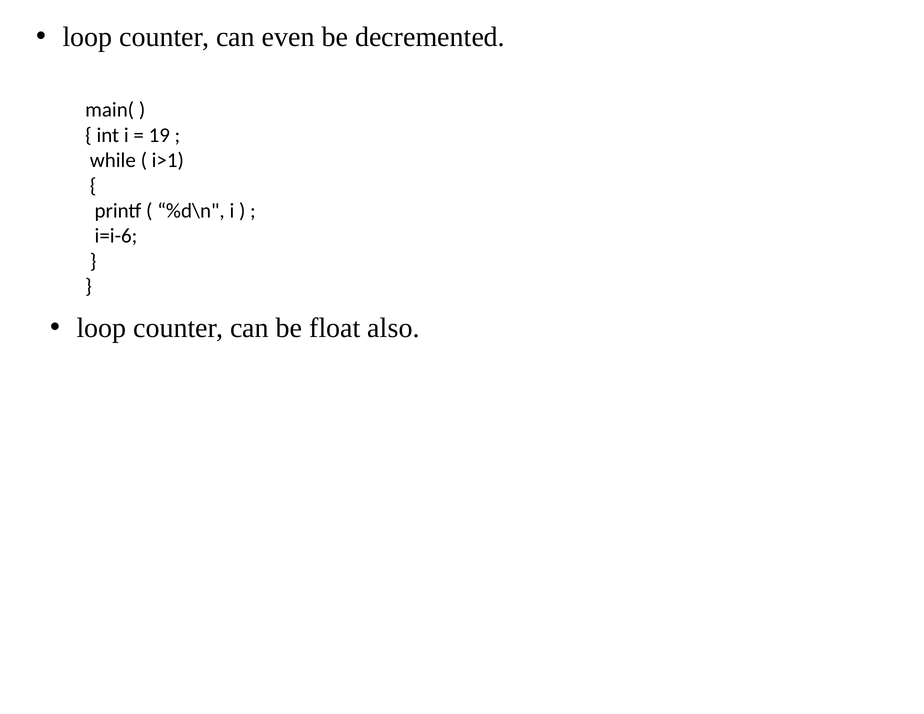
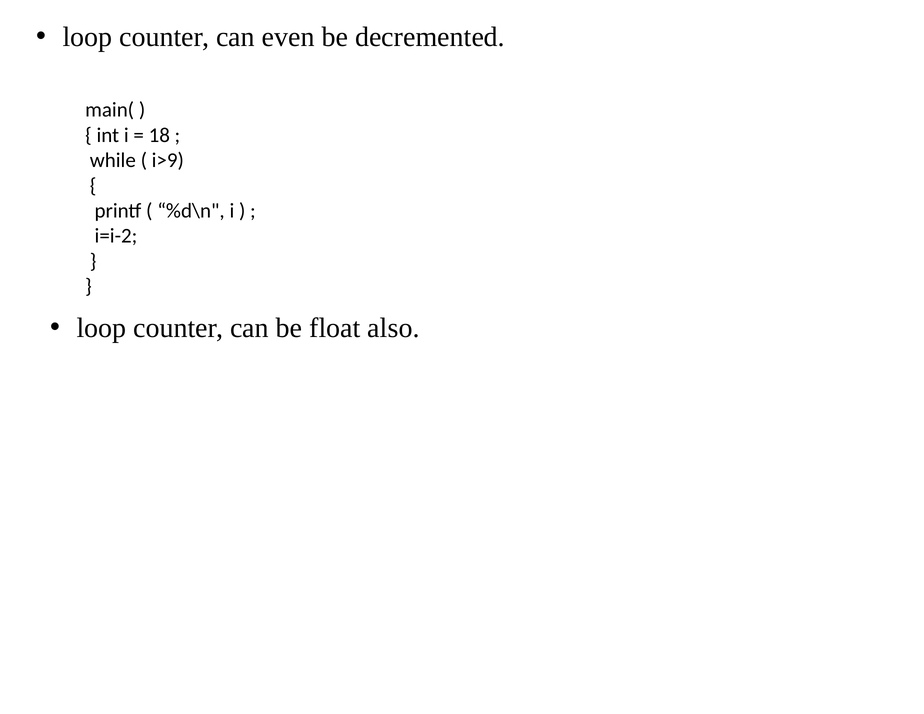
19: 19 -> 18
i>1: i>1 -> i>9
i=i-6: i=i-6 -> i=i-2
